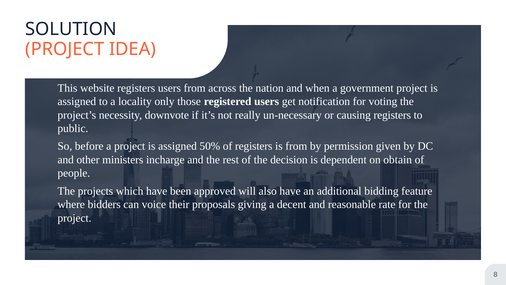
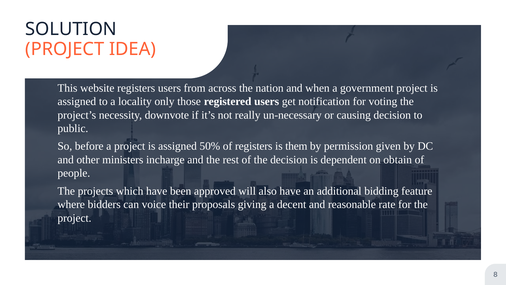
causing registers: registers -> decision
is from: from -> them
